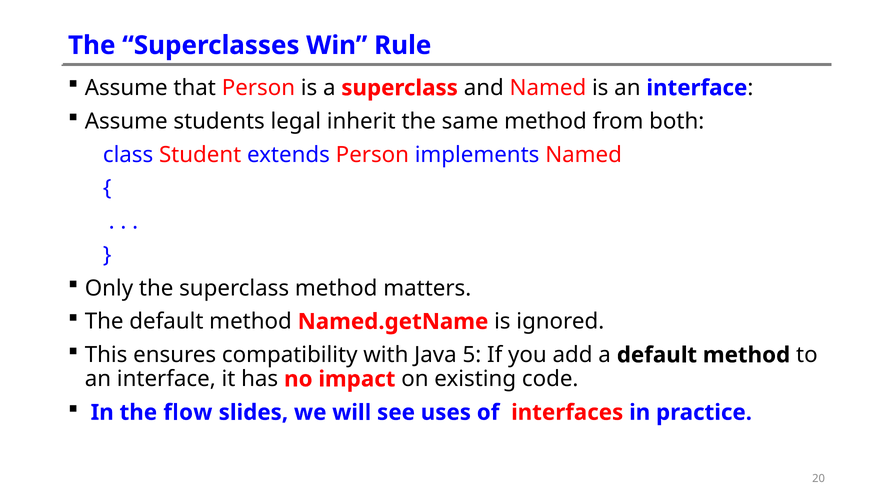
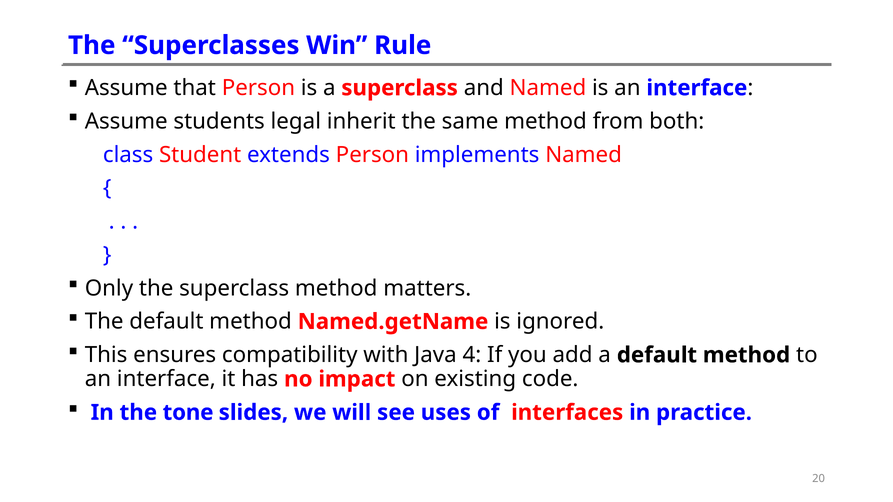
5: 5 -> 4
flow: flow -> tone
